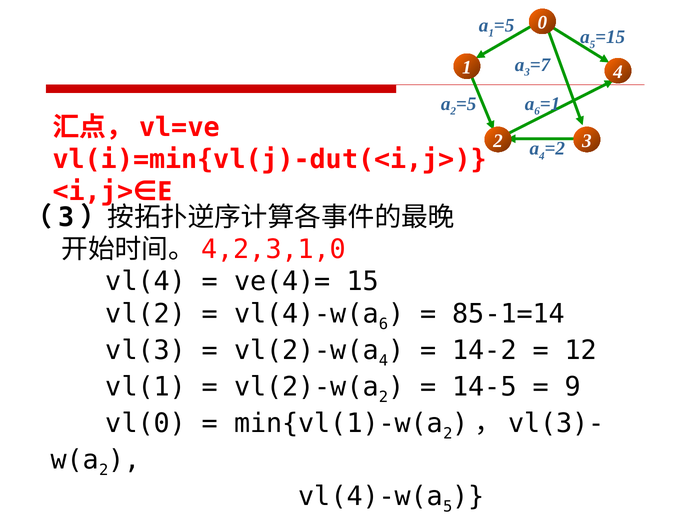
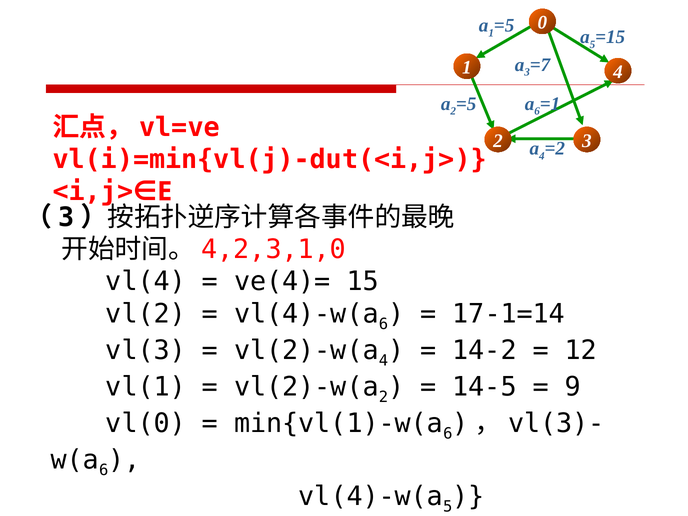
85-1=14: 85-1=14 -> 17-1=14
2 at (448, 434): 2 -> 6
2 at (104, 470): 2 -> 6
